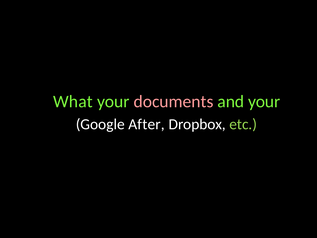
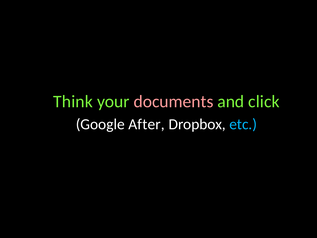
What: What -> Think
and your: your -> click
etc colour: light green -> light blue
